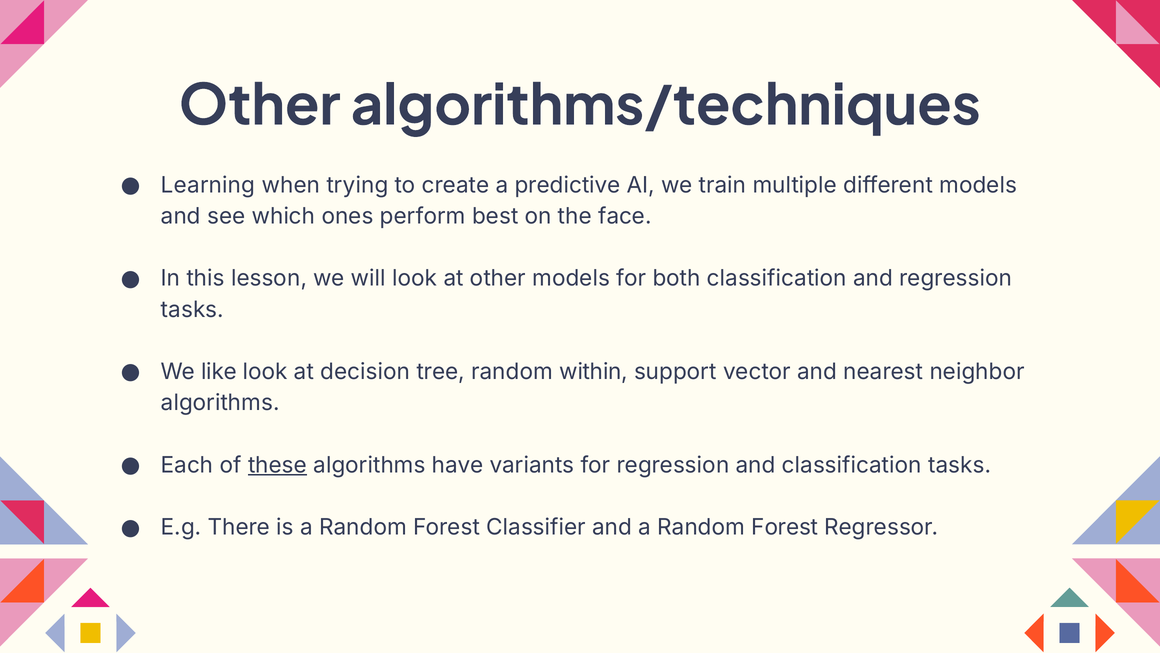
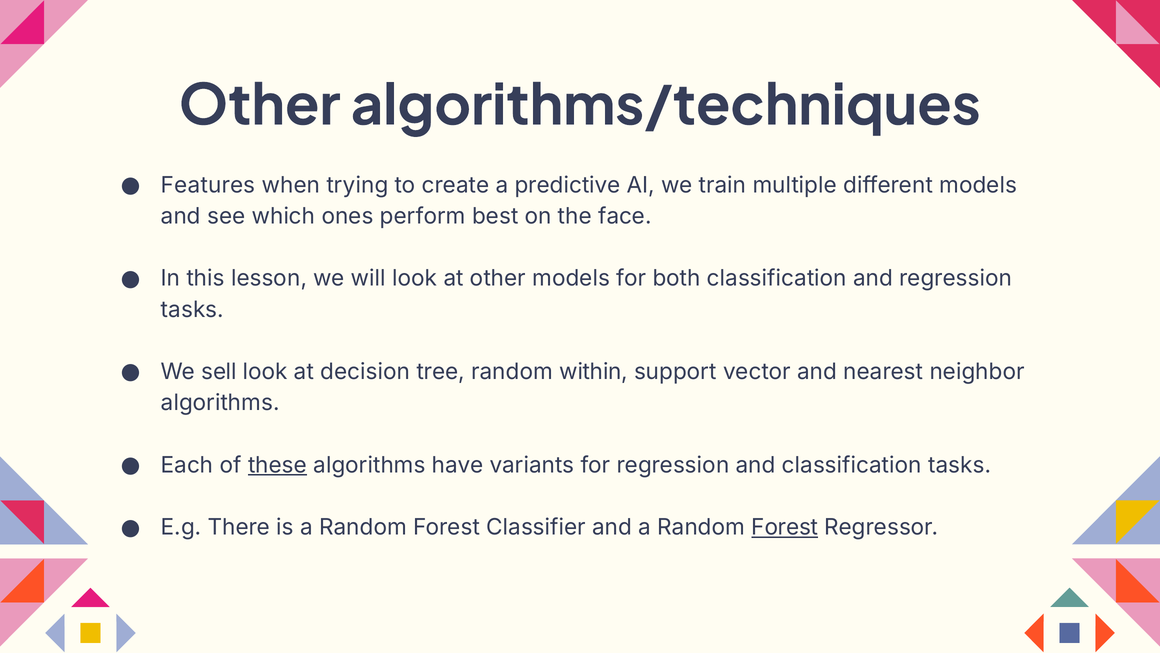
Learning: Learning -> Features
like: like -> sell
Forest at (785, 527) underline: none -> present
